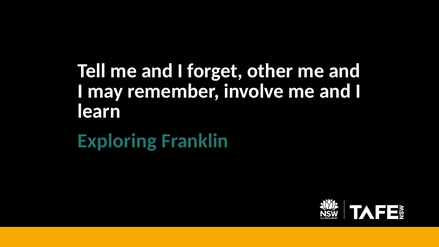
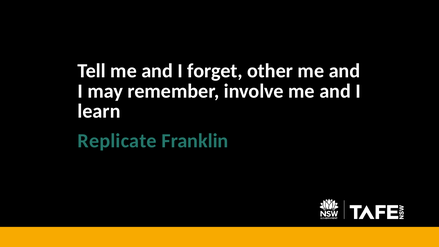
Exploring: Exploring -> Replicate
